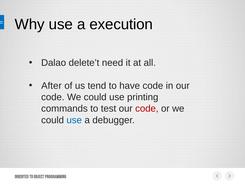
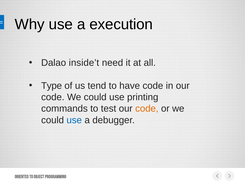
delete’t: delete’t -> inside’t
After: After -> Type
code at (147, 108) colour: red -> orange
